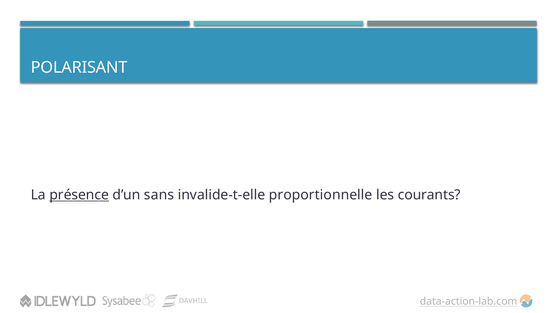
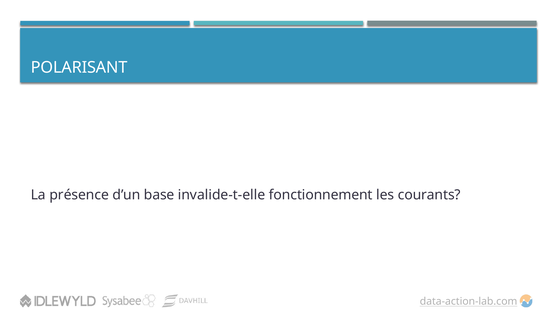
présence underline: present -> none
sans: sans -> base
proportionnelle: proportionnelle -> fonctionnement
